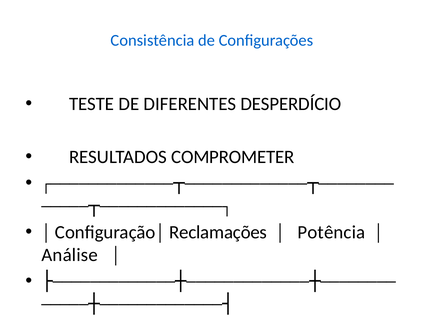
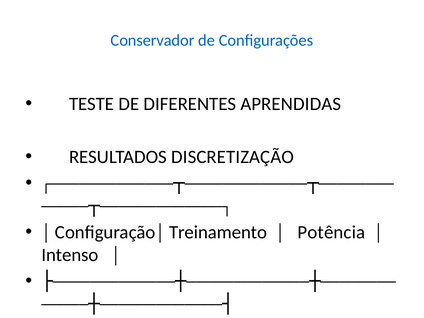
Consistência at (153, 40): Consistência -> Conservador
DESPERDÍCIO: DESPERDÍCIO -> APRENDIDAS
COMPROMETER: COMPROMETER -> DISCRETIZAÇÃO
Reclamações: Reclamações -> Treinamento
Análise: Análise -> Intenso
